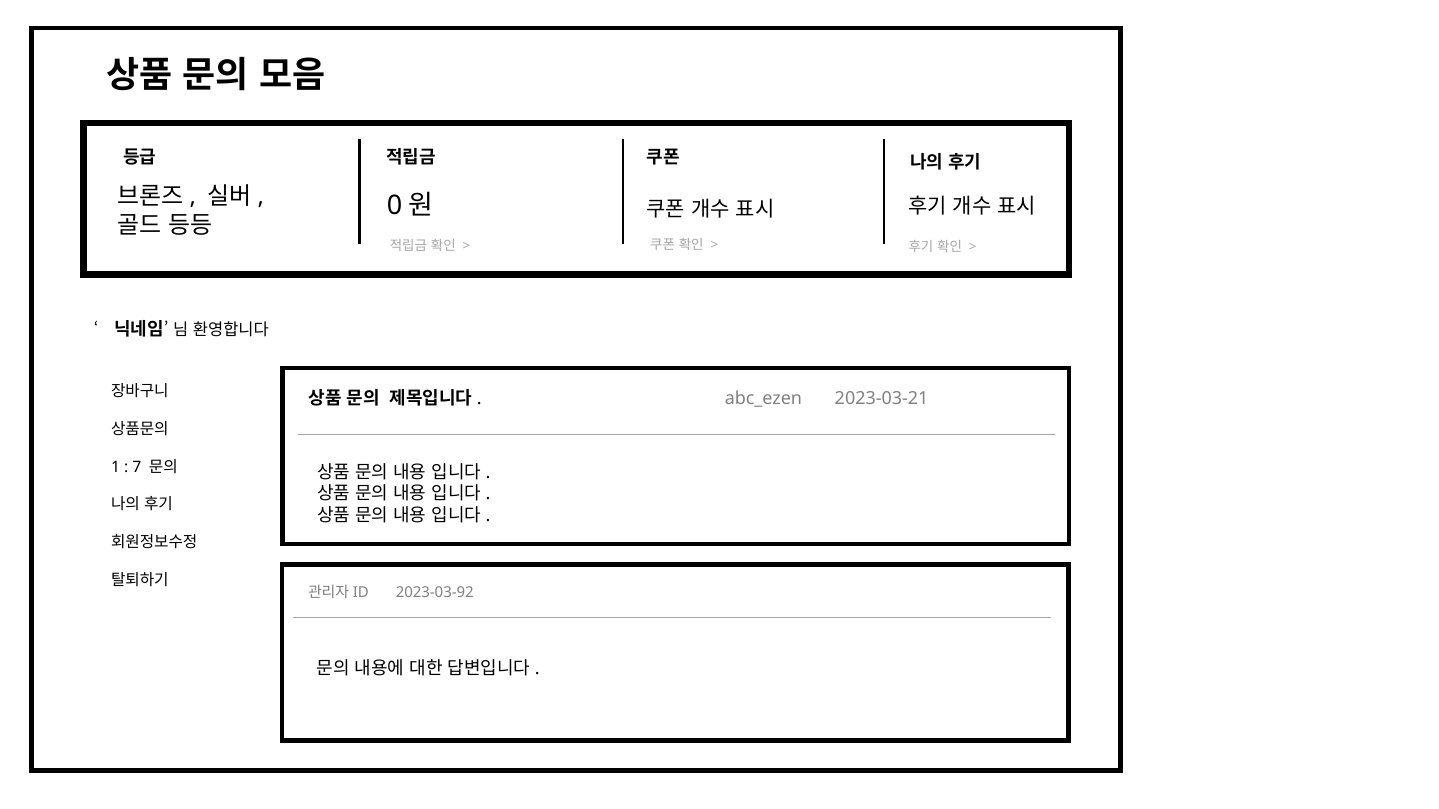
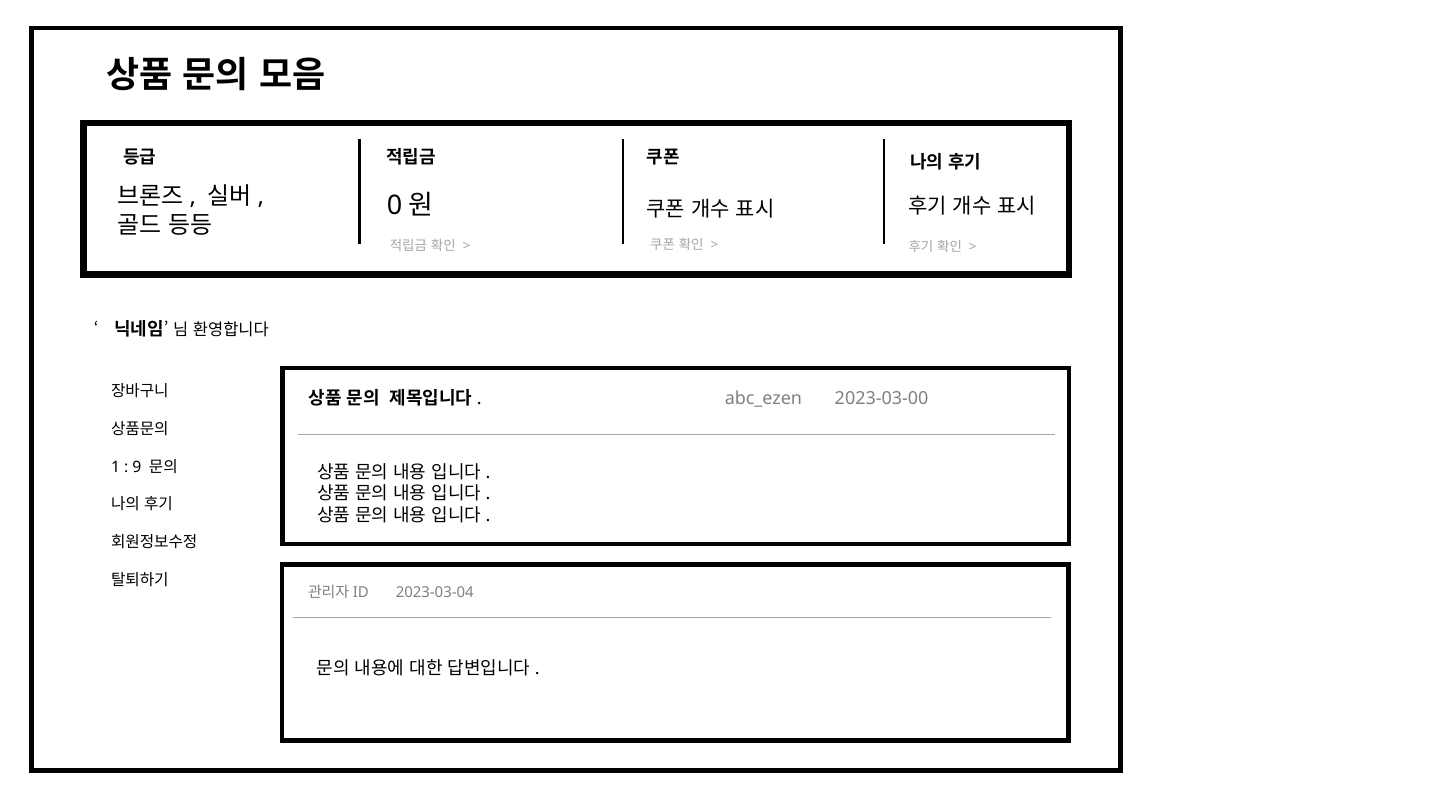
2023-03-21: 2023-03-21 -> 2023-03-00
7: 7 -> 9
2023-03-92: 2023-03-92 -> 2023-03-04
